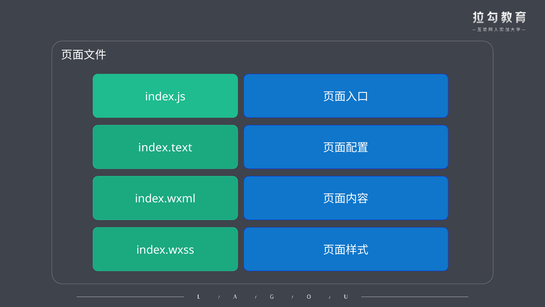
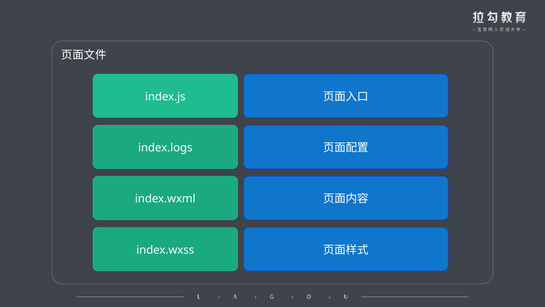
index.text: index.text -> index.logs
